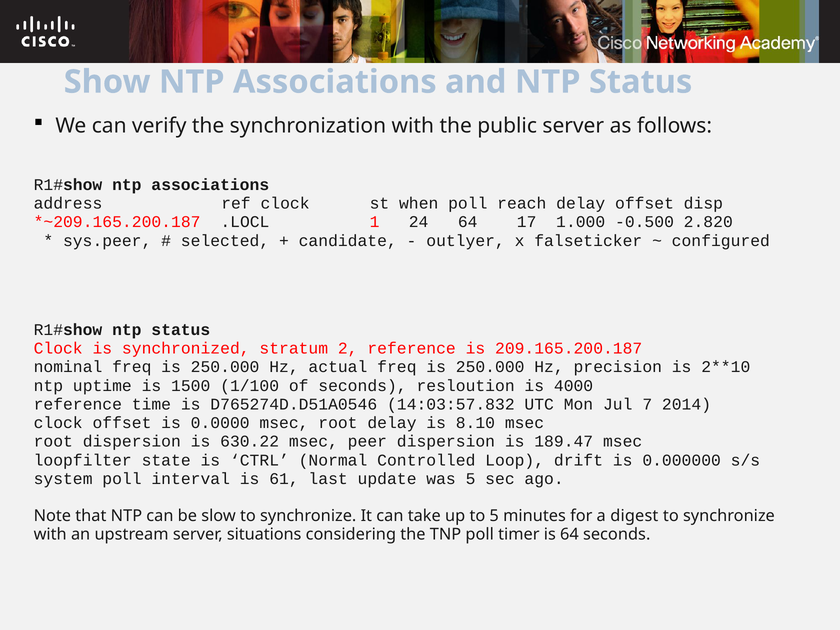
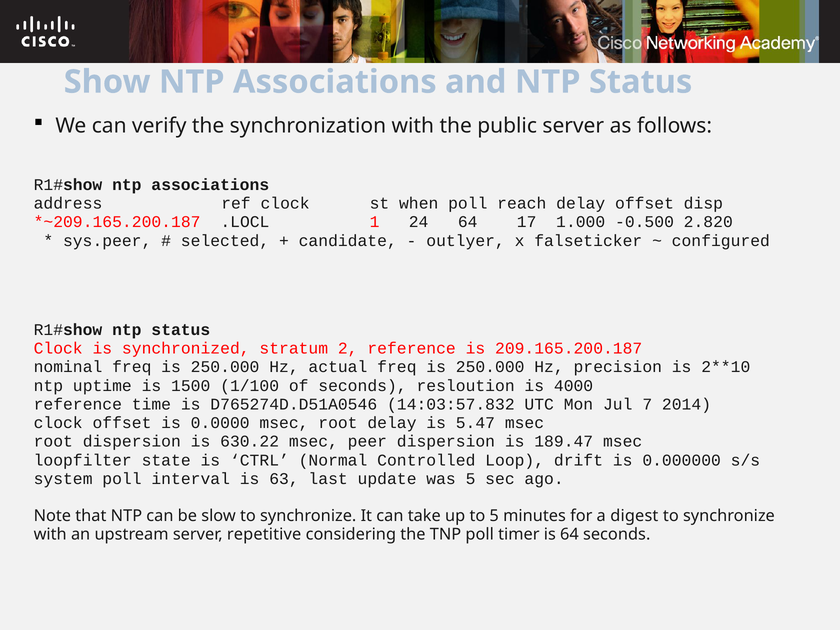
8.10: 8.10 -> 5.47
61: 61 -> 63
situations: situations -> repetitive
